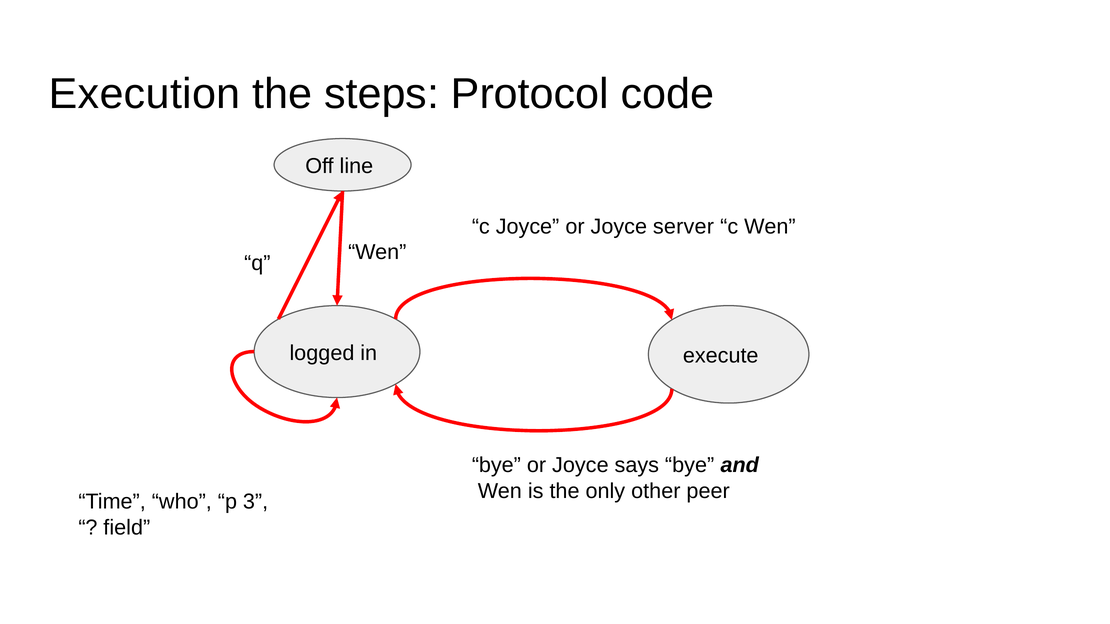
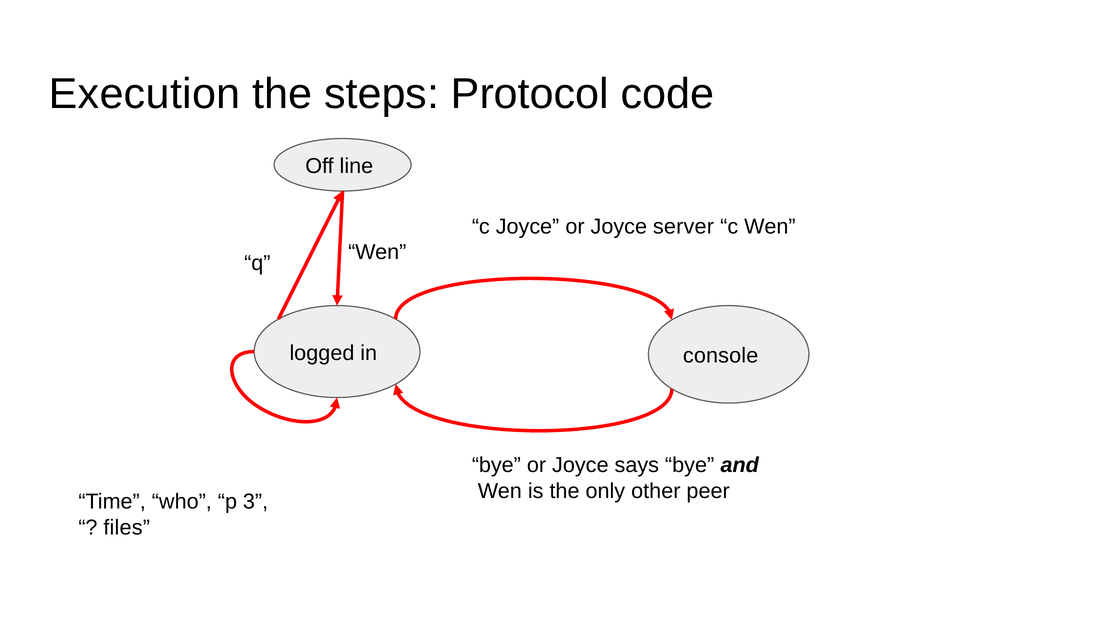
execute: execute -> console
field: field -> files
